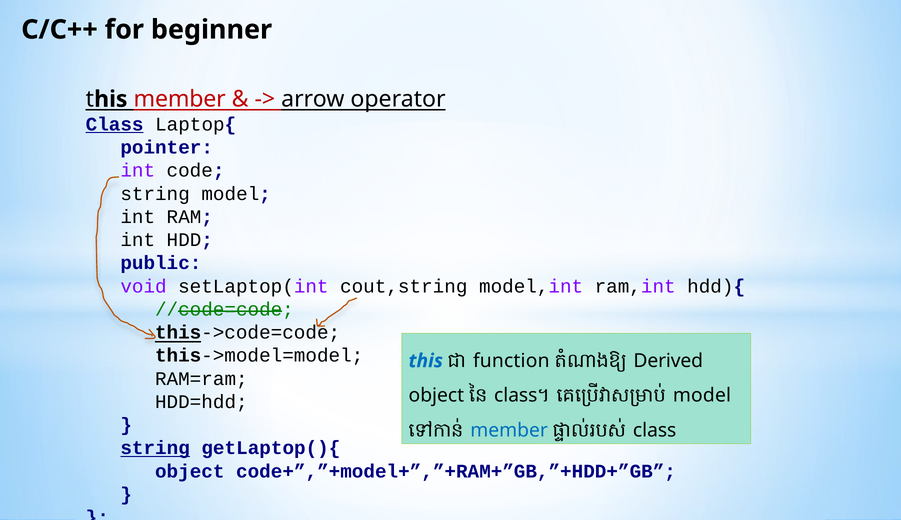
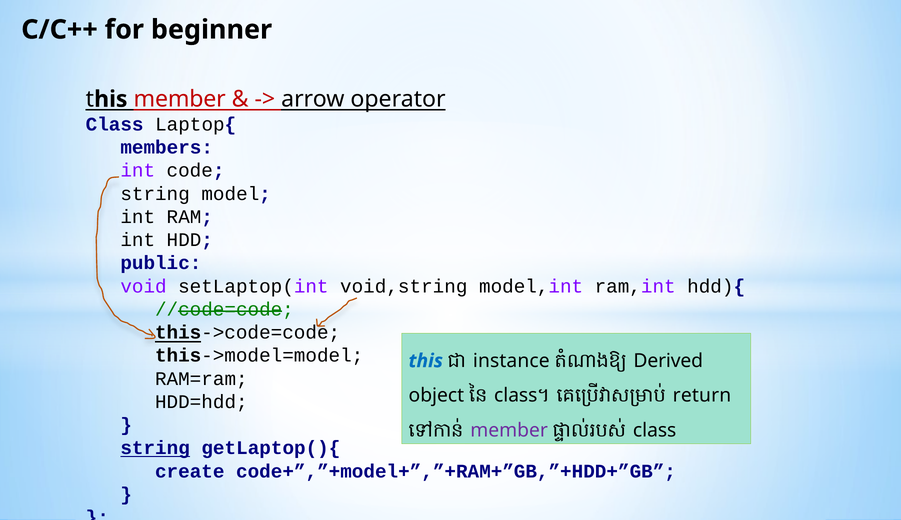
Class at (115, 124) underline: present -> none
pointer: pointer -> members
cout,string: cout,string -> void,string
function: function -> instance
model at (702, 395): model -> return
member at (509, 430) colour: blue -> purple
object at (190, 471): object -> create
